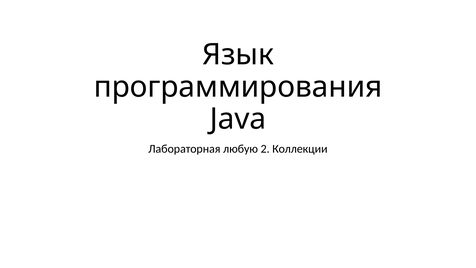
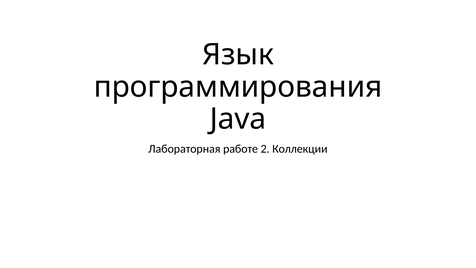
любую: любую -> работе
